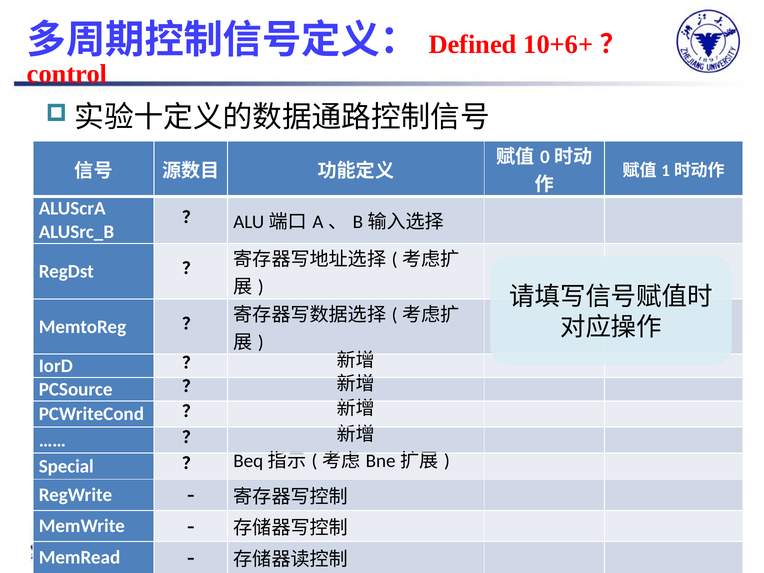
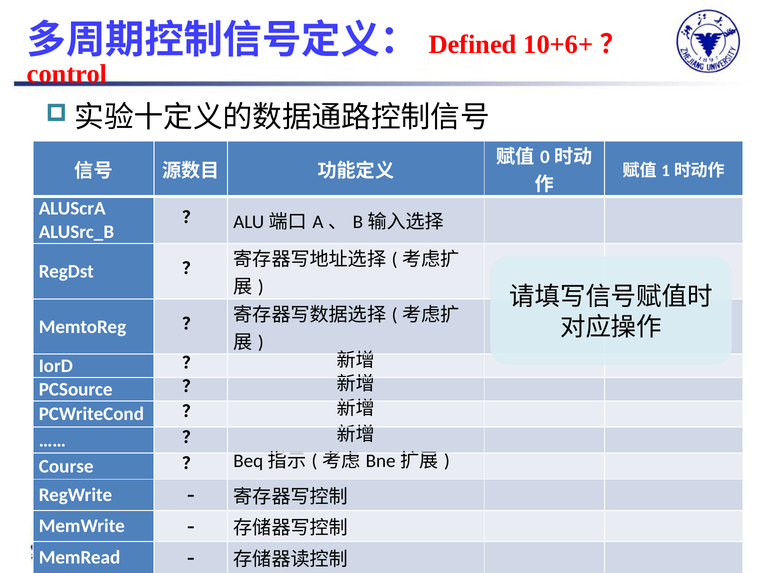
Special: Special -> Course
